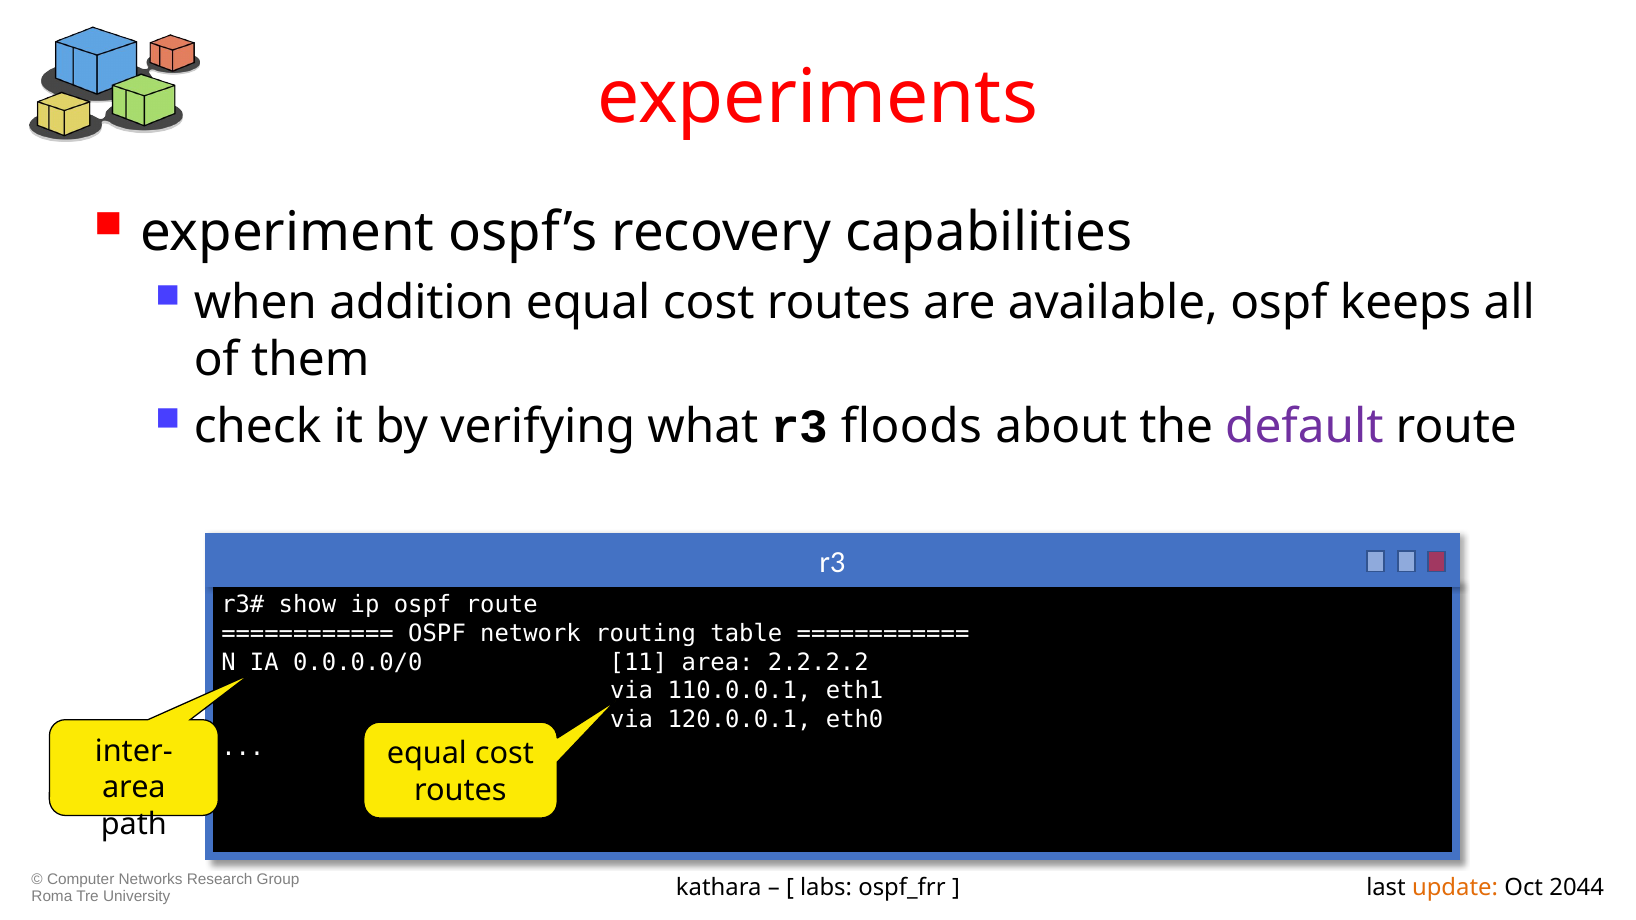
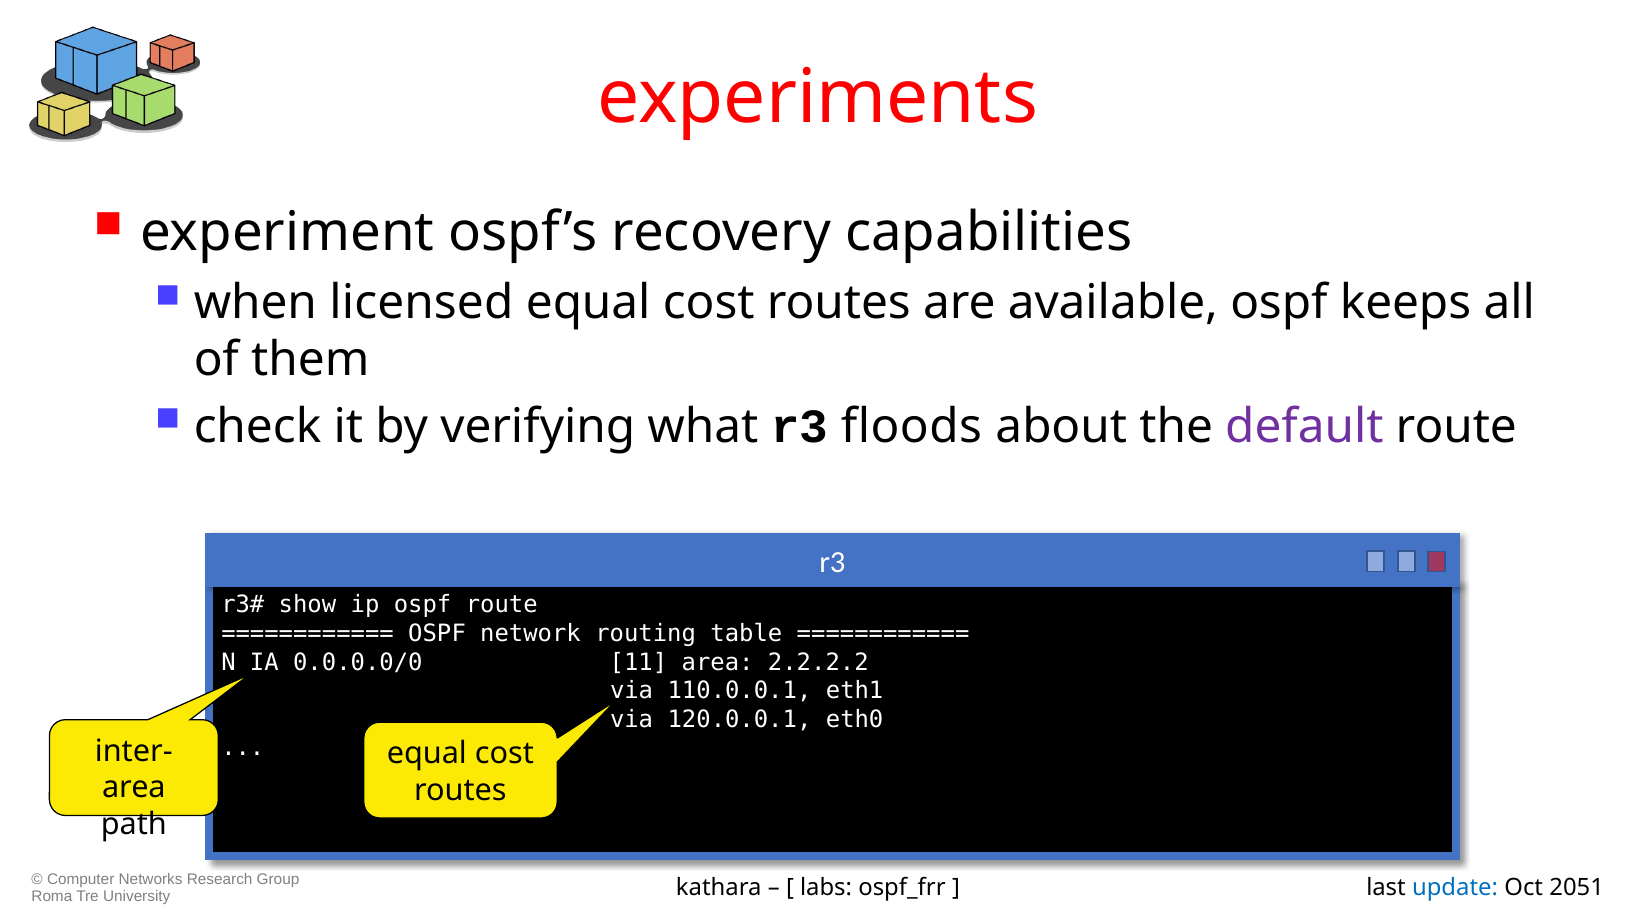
addition: addition -> licensed
update colour: orange -> blue
2044: 2044 -> 2051
